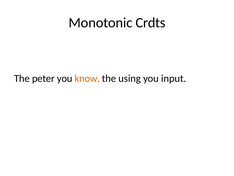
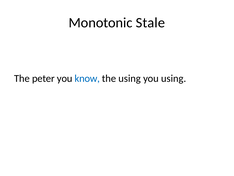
Crdts: Crdts -> Stale
know colour: orange -> blue
you input: input -> using
